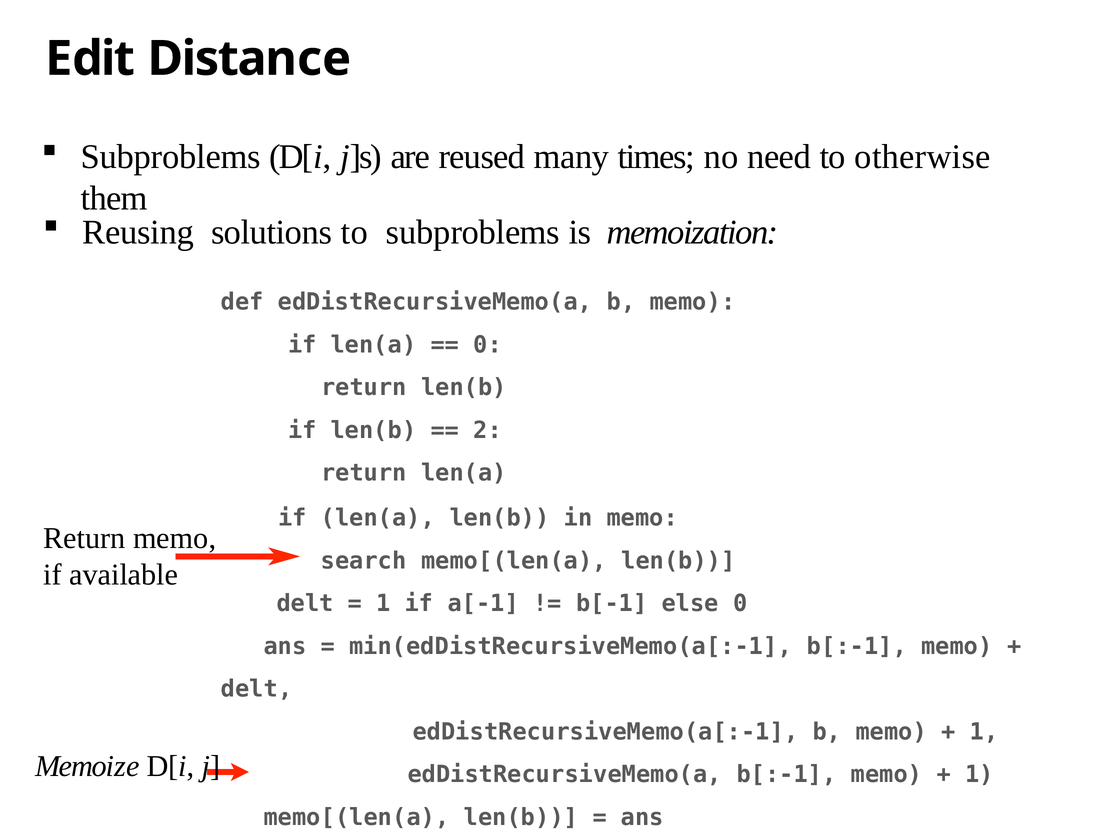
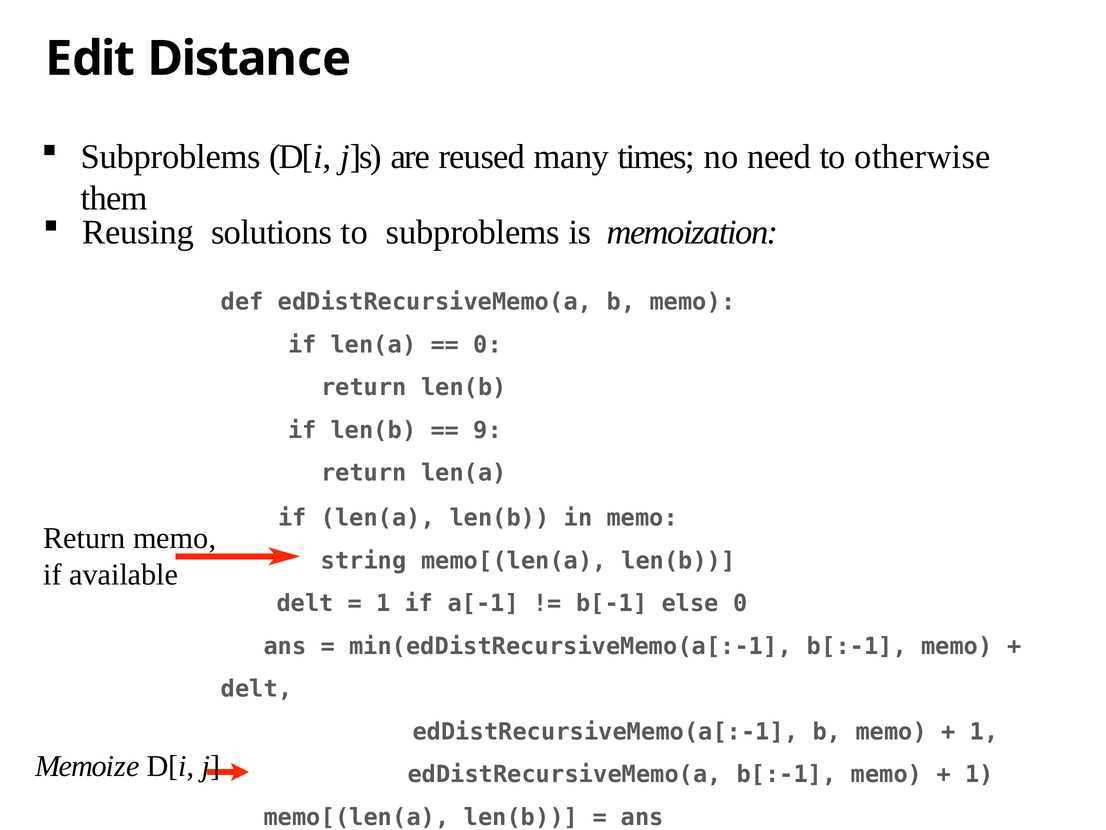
2: 2 -> 9
search: search -> string
